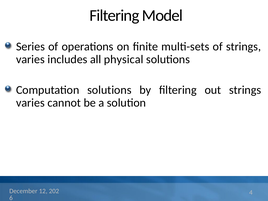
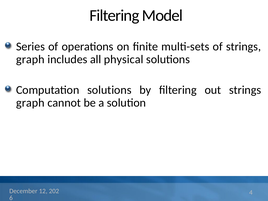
varies at (30, 59): varies -> graph
varies at (30, 103): varies -> graph
